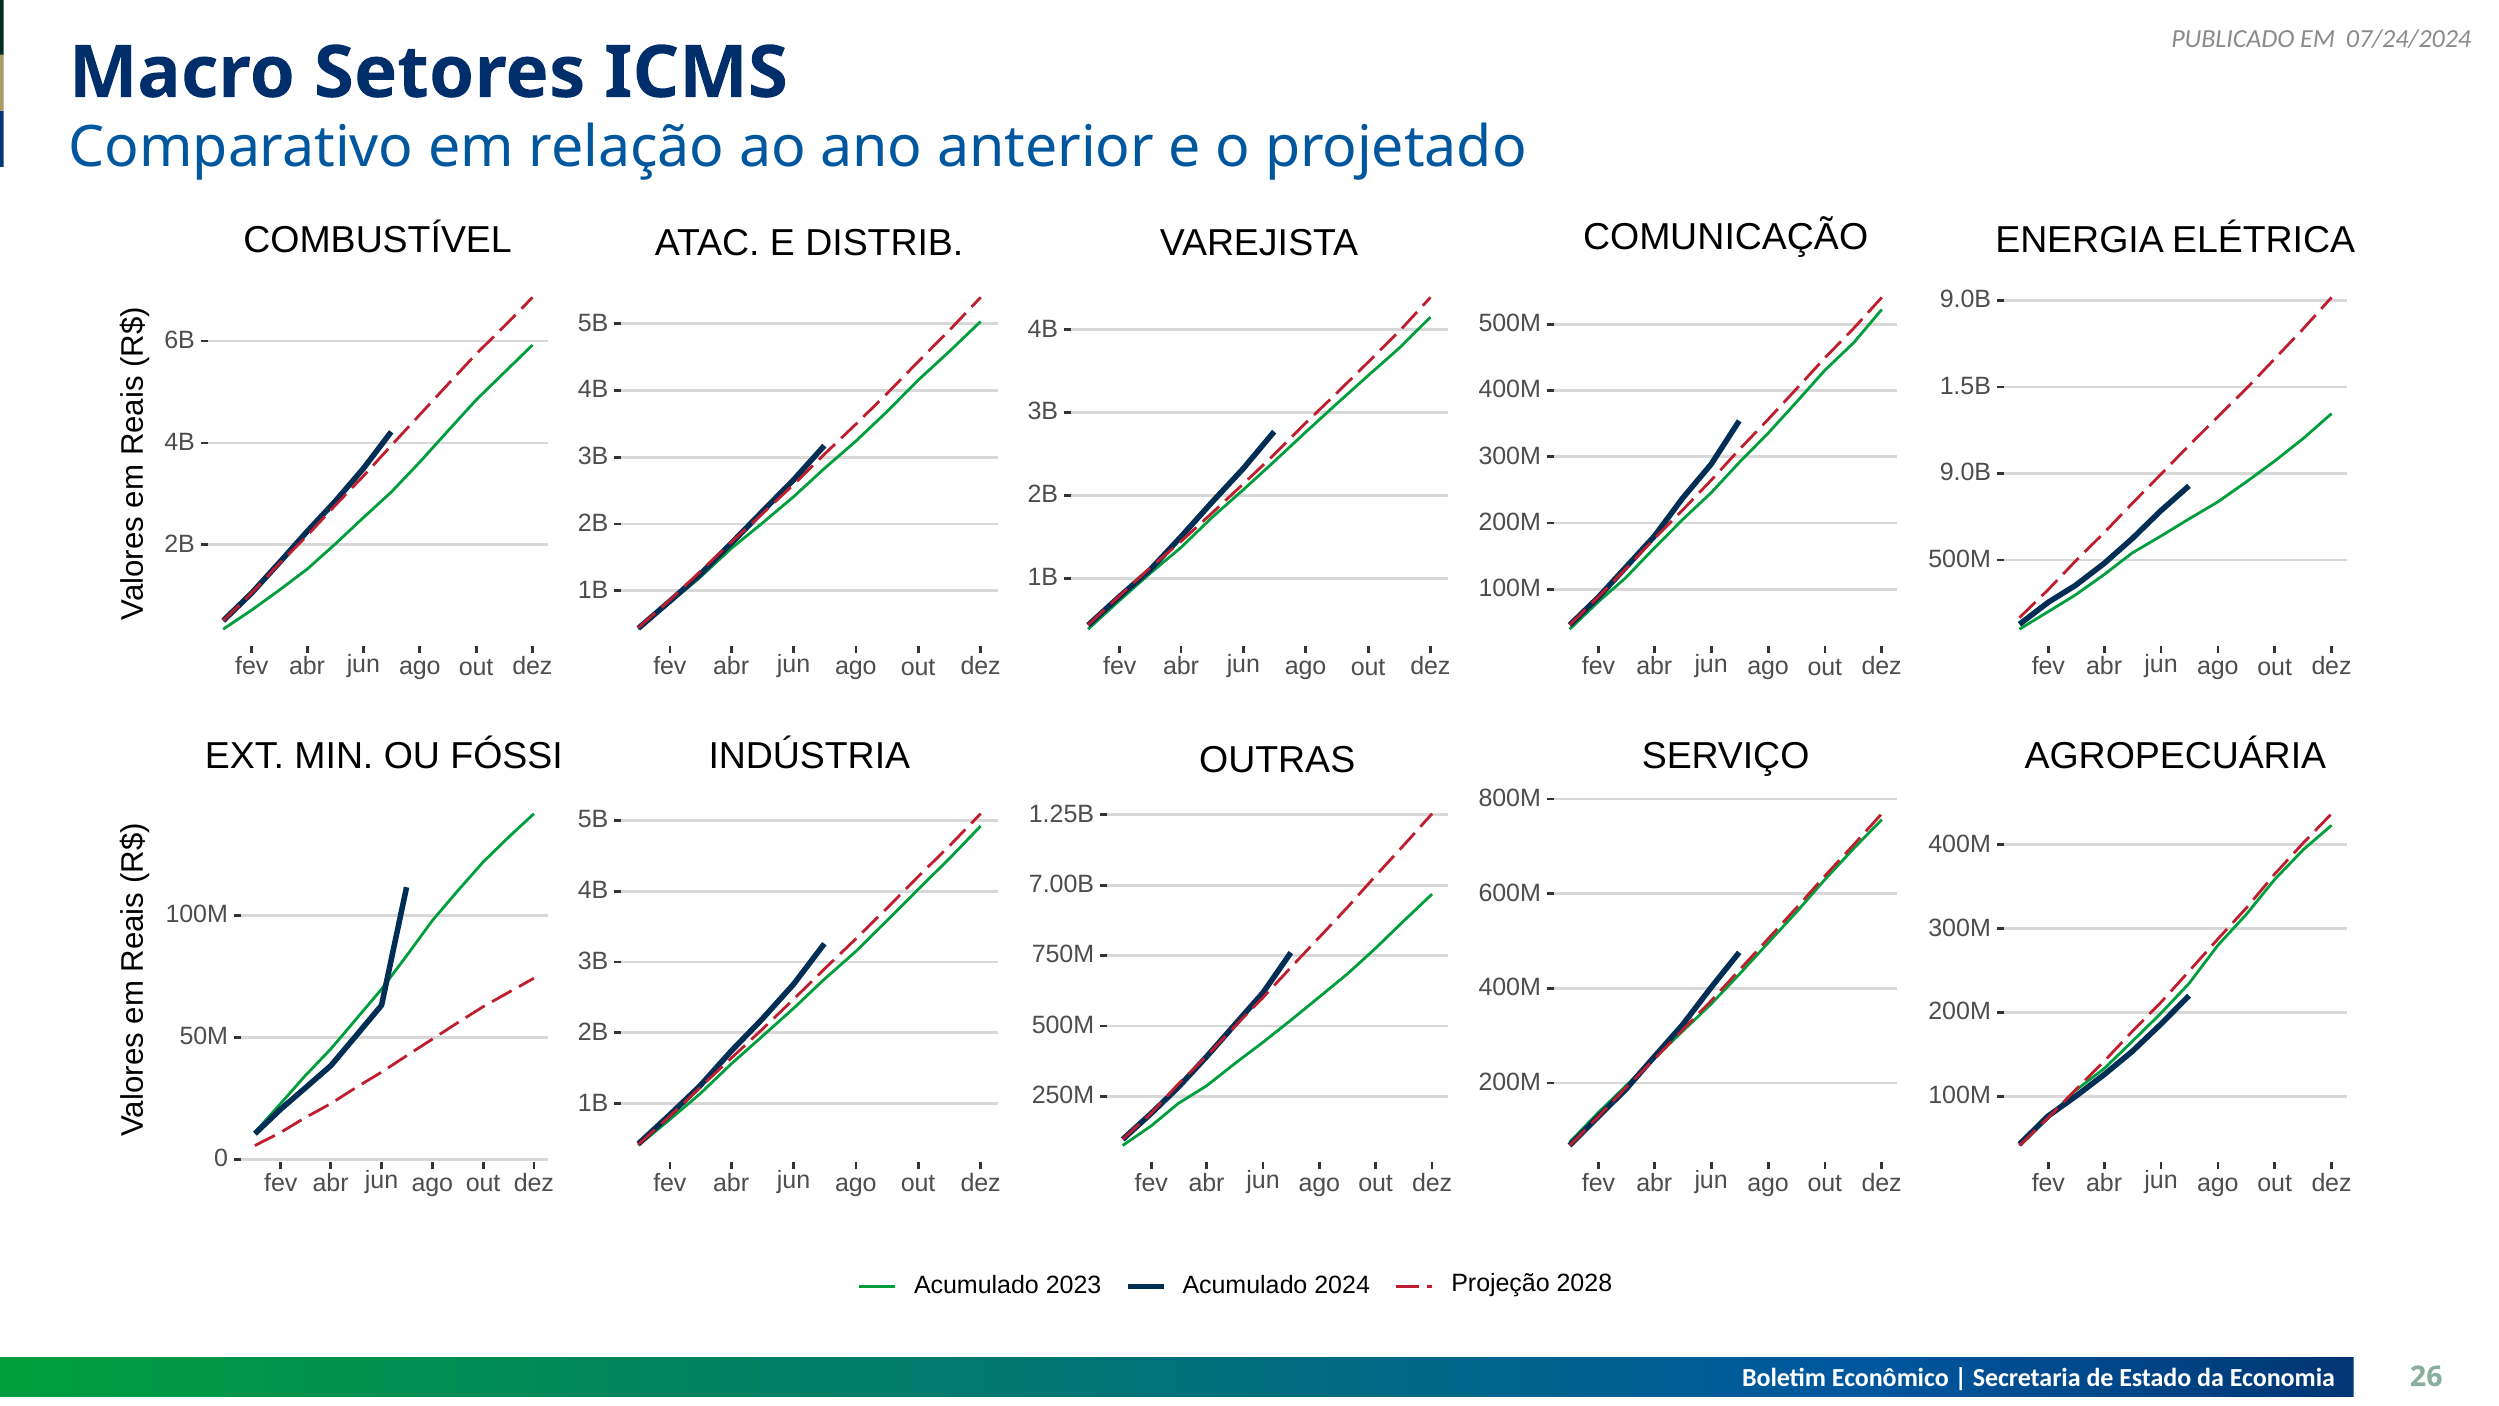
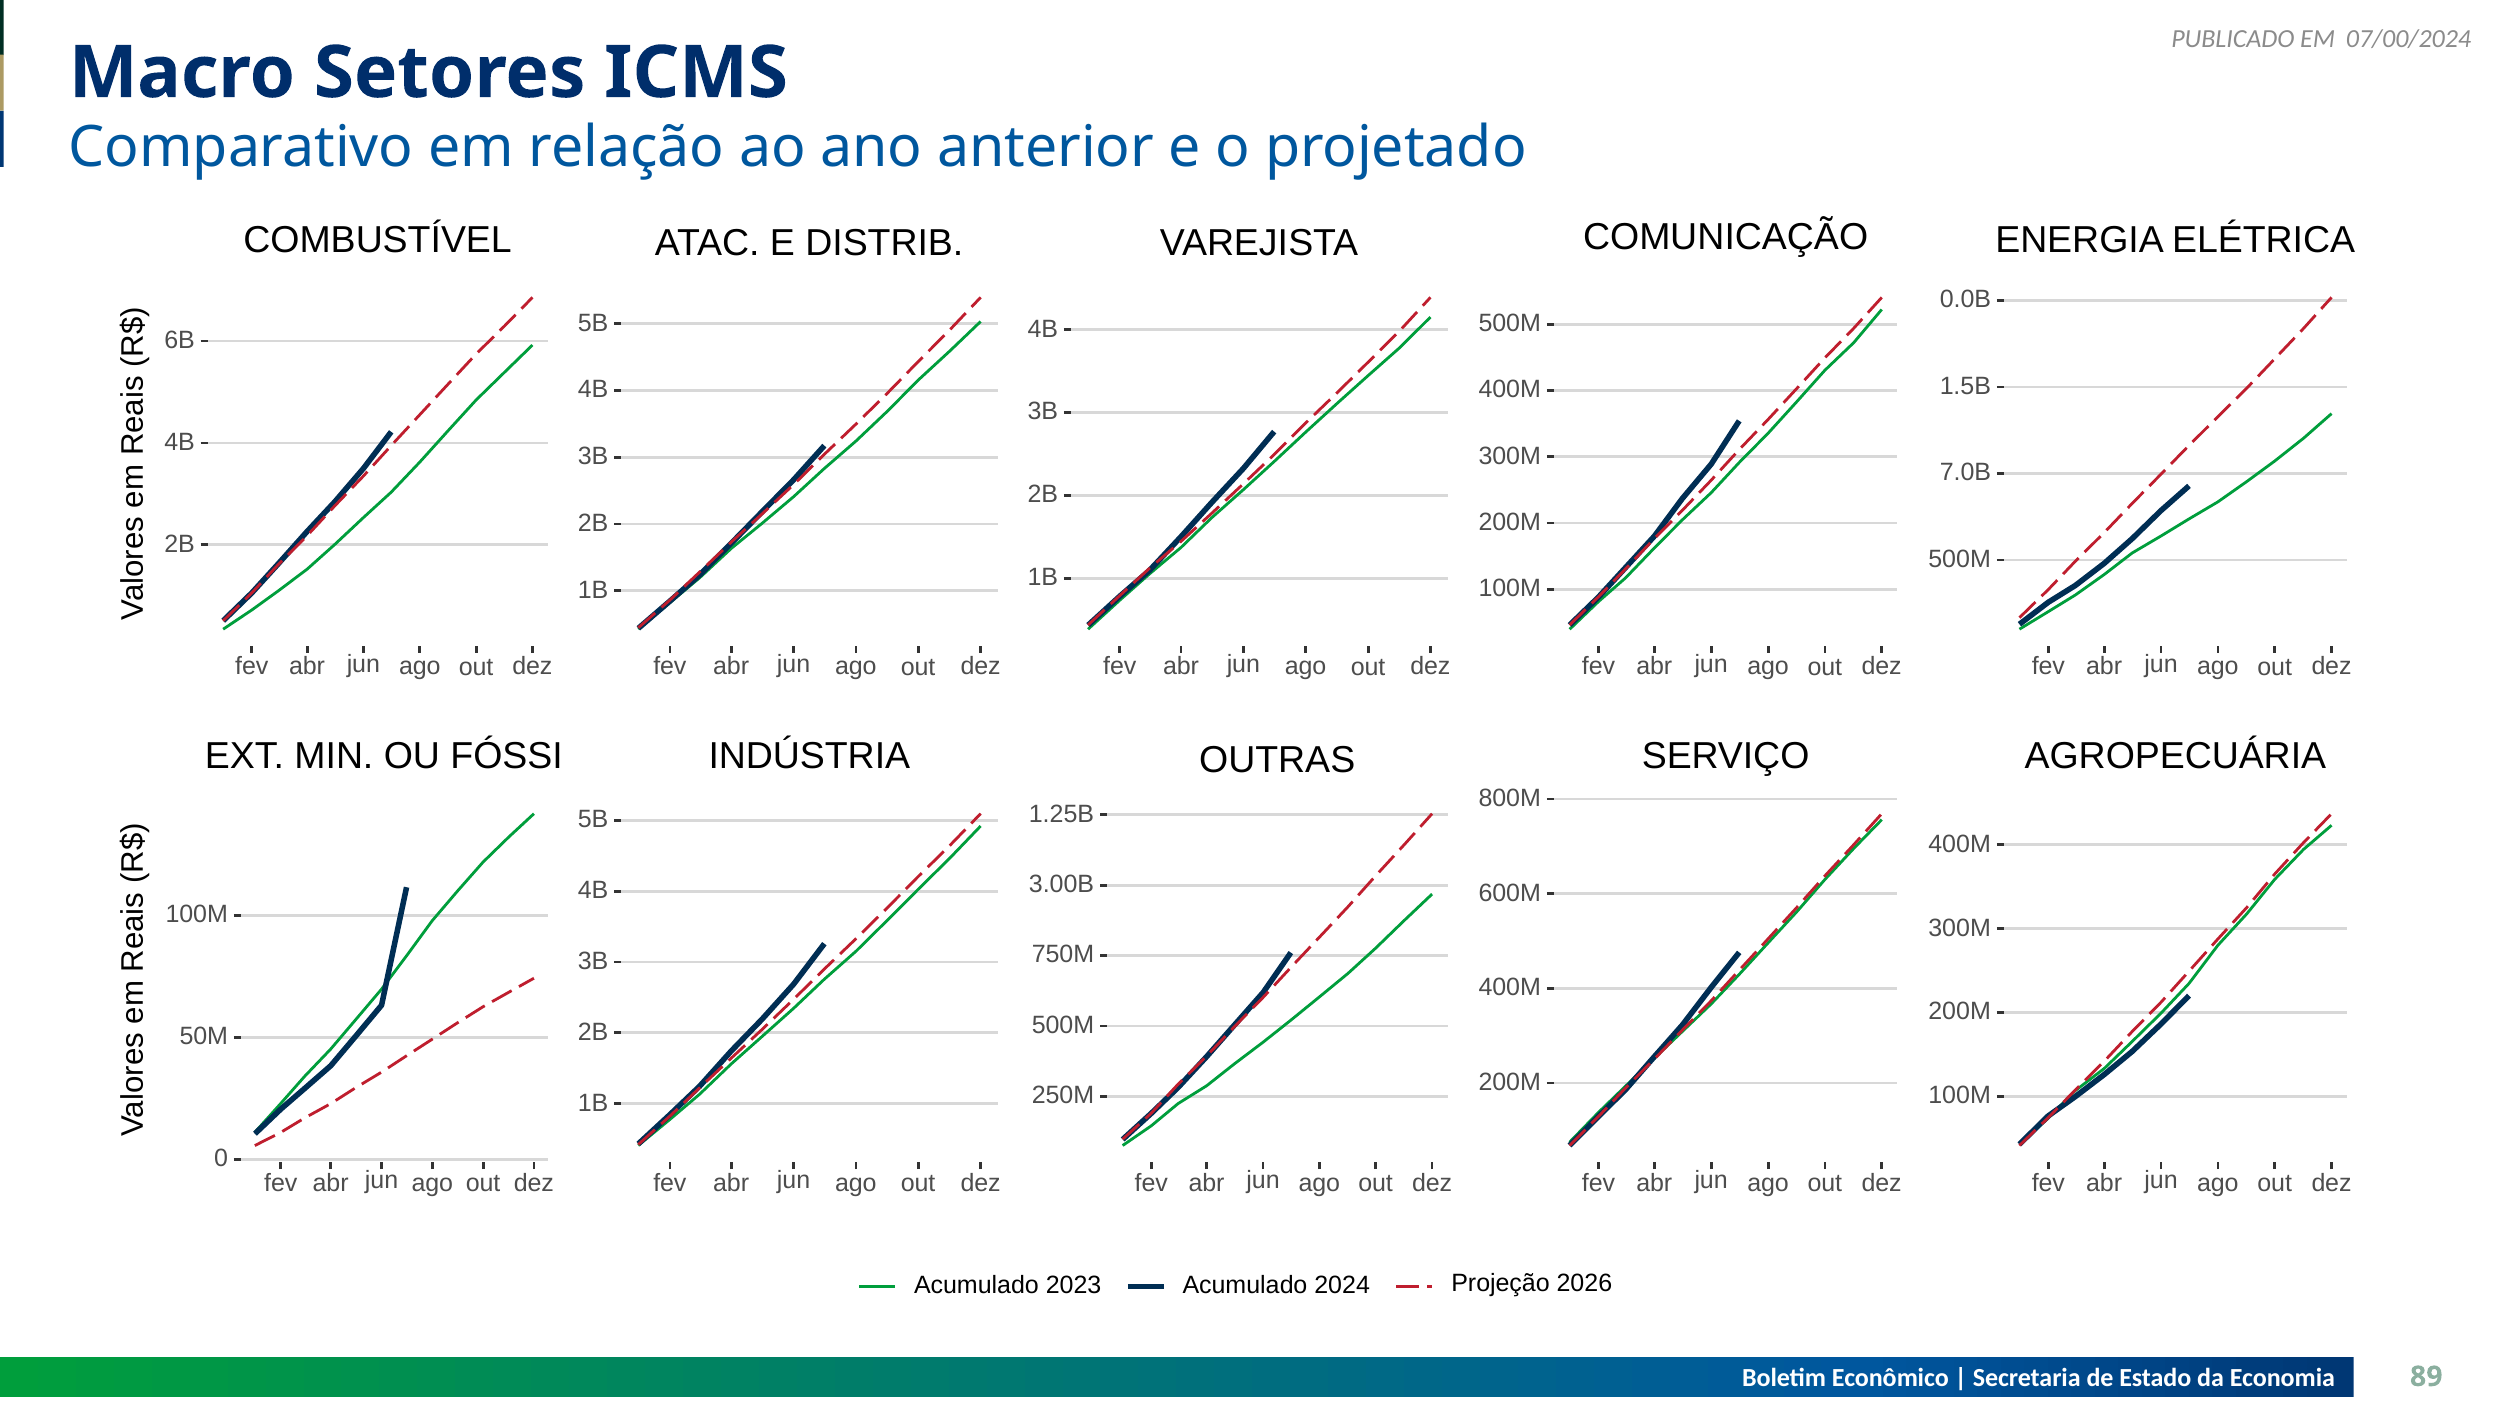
07/24/2024: 07/24/2024 -> 07/00/2024
9.0B at (1965, 300): 9.0B -> 0.0B
9.0B at (1965, 472): 9.0B -> 7.0B
7.00B: 7.00B -> 3.00B
2028: 2028 -> 2026
26: 26 -> 89
